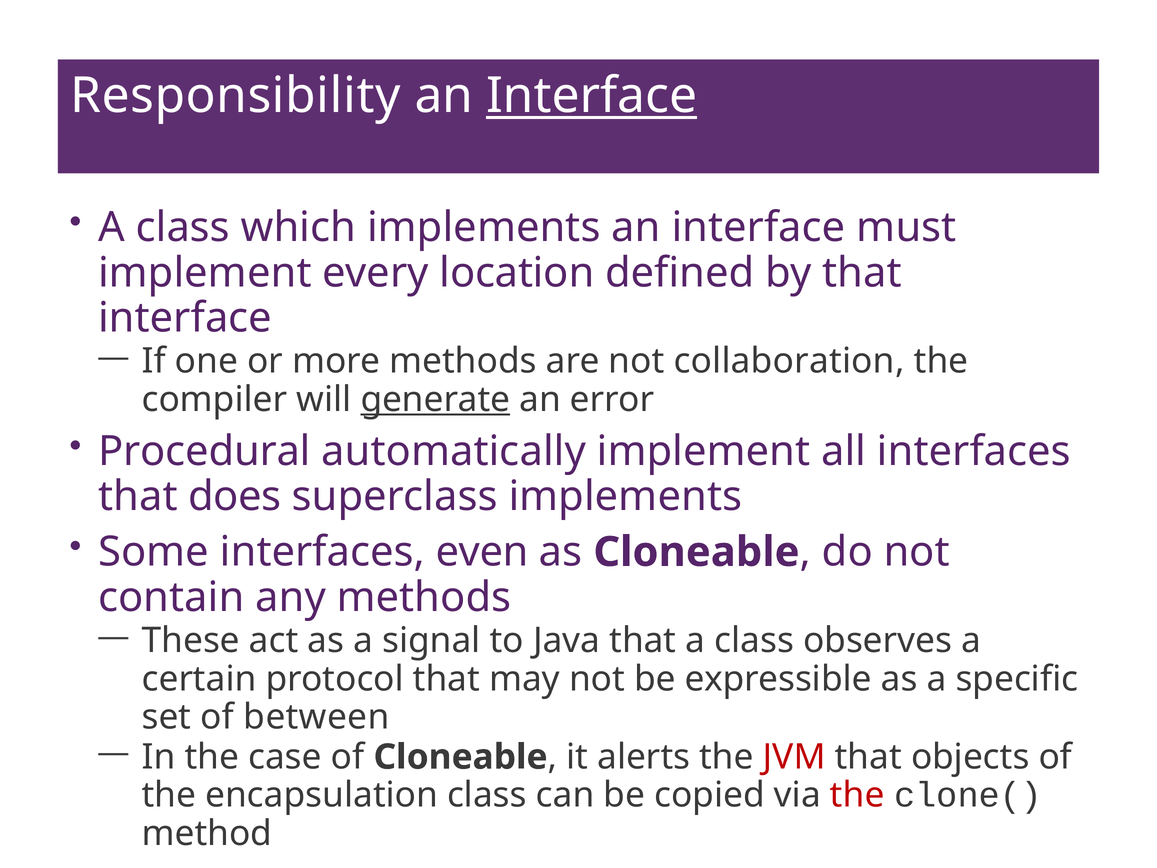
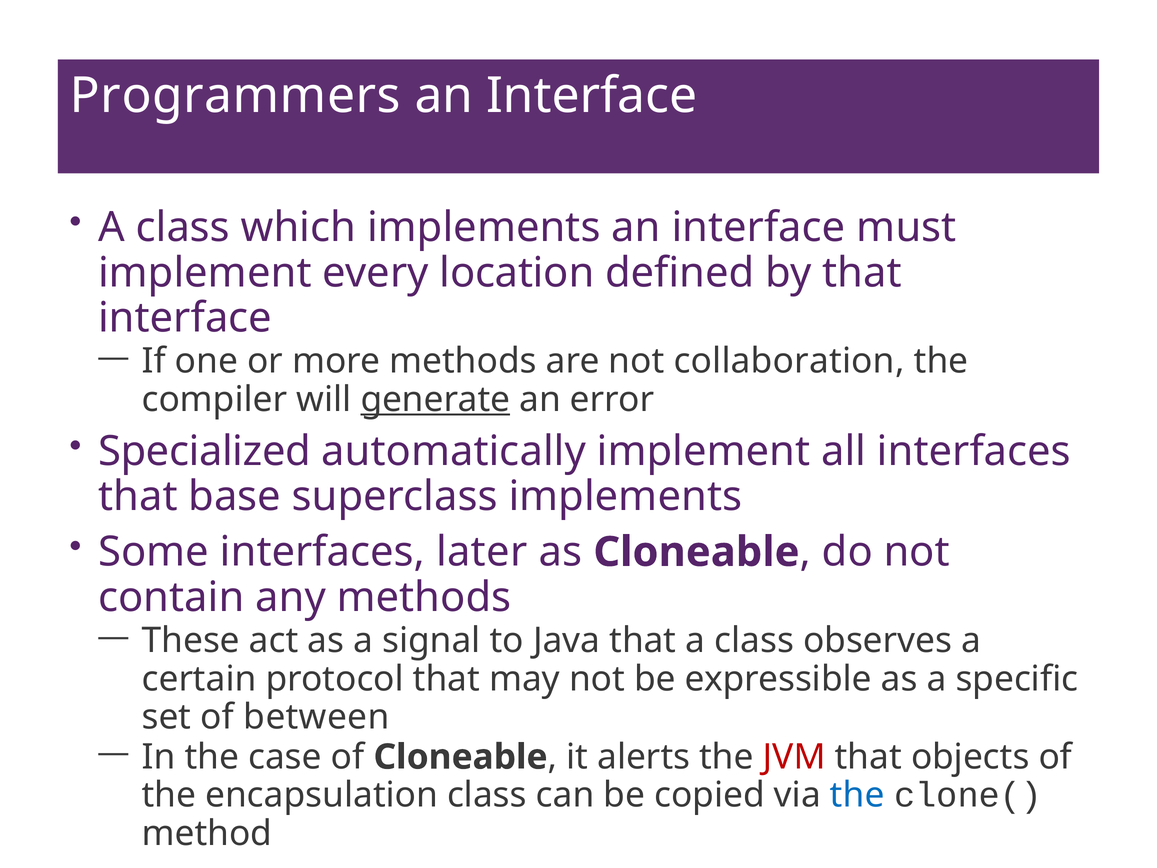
Responsibility: Responsibility -> Programmers
Interface at (592, 96) underline: present -> none
Procedural: Procedural -> Specialized
does: does -> base
even: even -> later
the at (857, 795) colour: red -> blue
